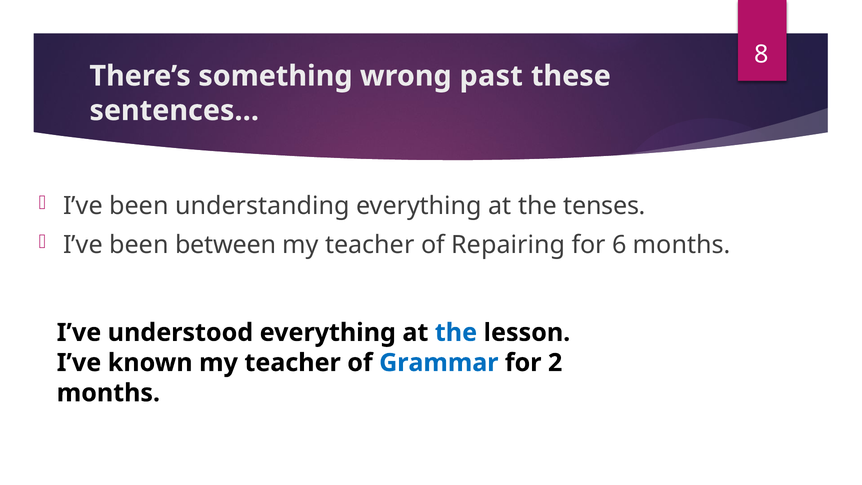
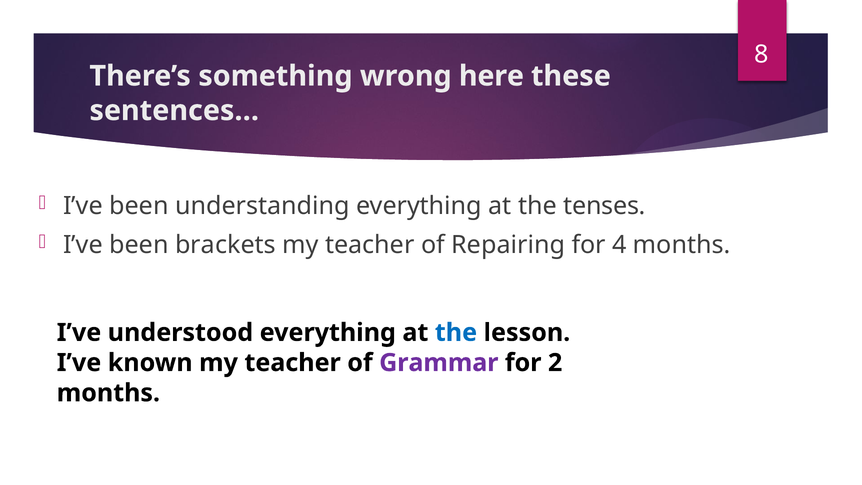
past: past -> here
between: between -> brackets
6: 6 -> 4
Grammar colour: blue -> purple
